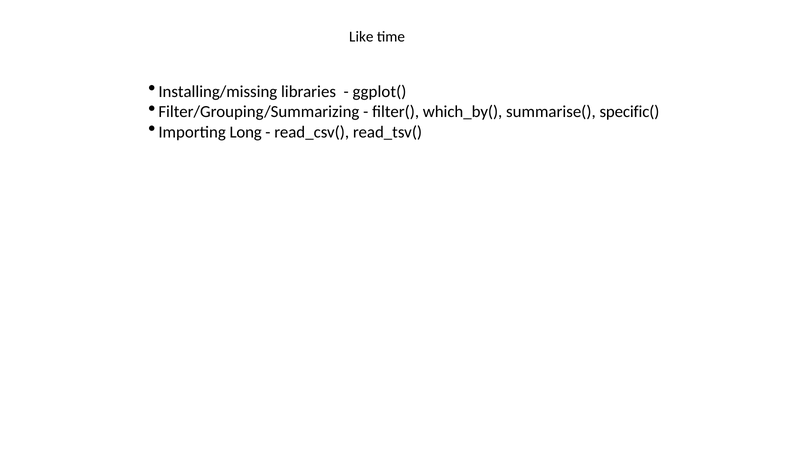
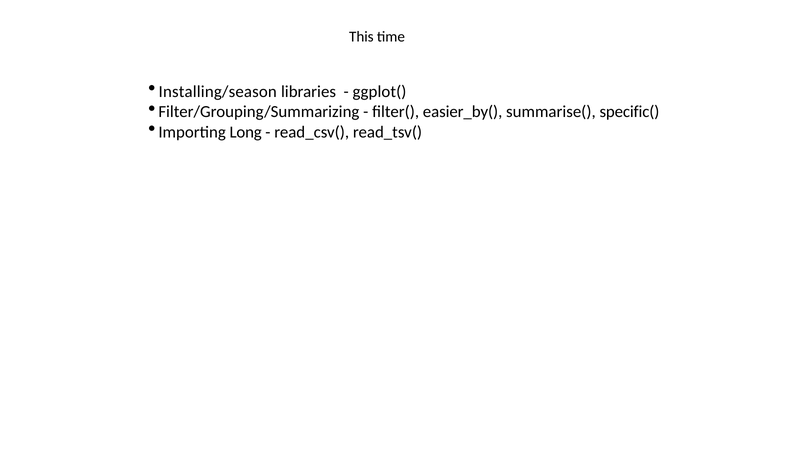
Like: Like -> This
Installing/missing: Installing/missing -> Installing/season
which_by(: which_by( -> easier_by(
